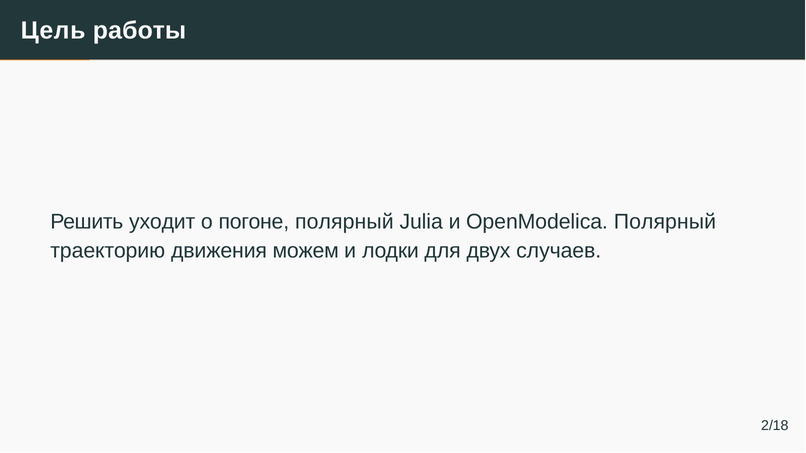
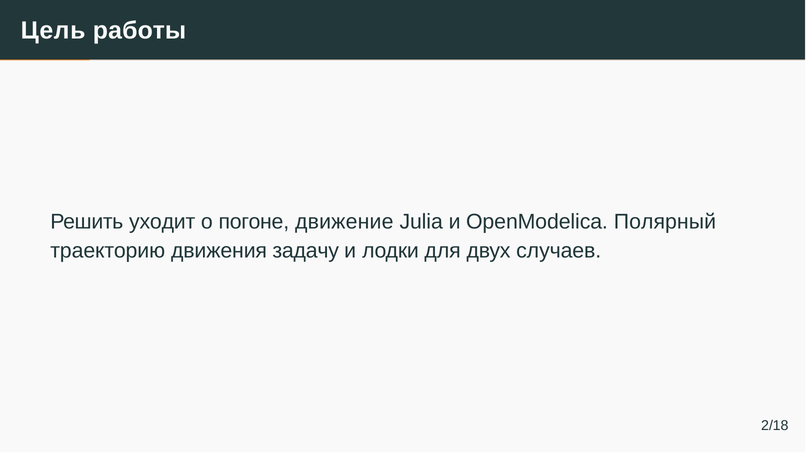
погоне полярный: полярный -> движение
можем: можем -> задачу
